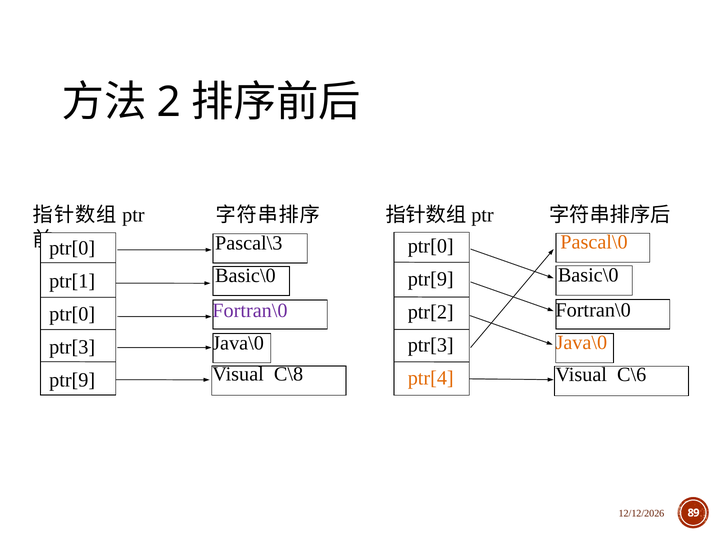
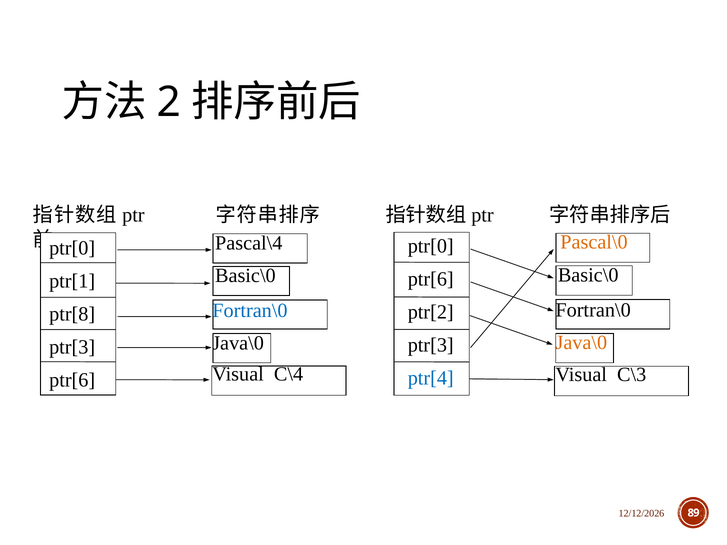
Pascal\3: Pascal\3 -> Pascal\4
ptr[9 at (431, 279): ptr[9 -> ptr[6
Fortran\0 at (250, 311) colour: purple -> blue
ptr[0 at (72, 314): ptr[0 -> ptr[8
C\8: C\8 -> C\4
C\6: C\6 -> C\3
ptr[4 colour: orange -> blue
ptr[9 at (72, 380): ptr[9 -> ptr[6
